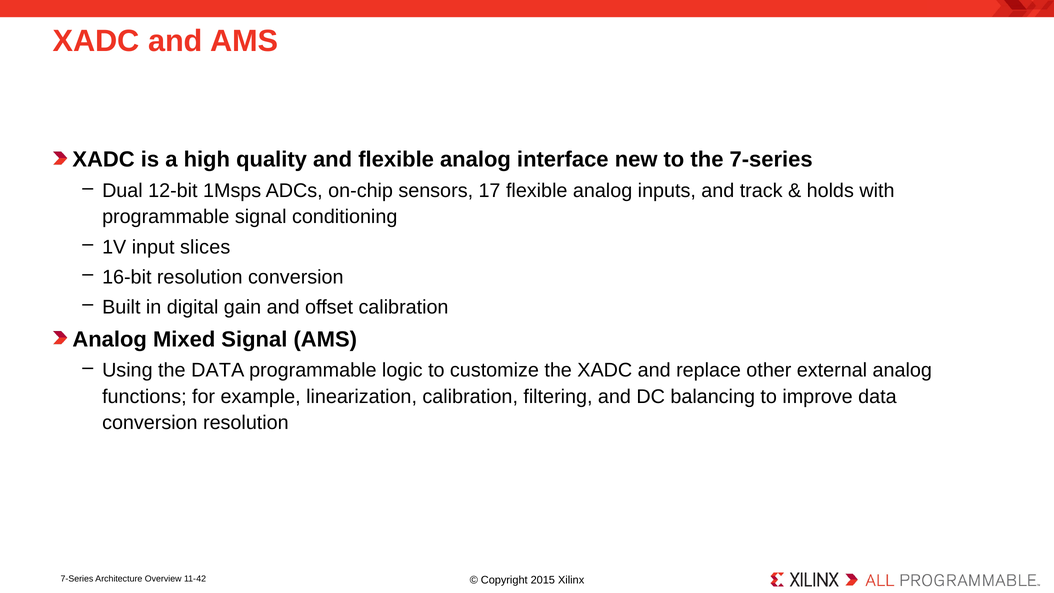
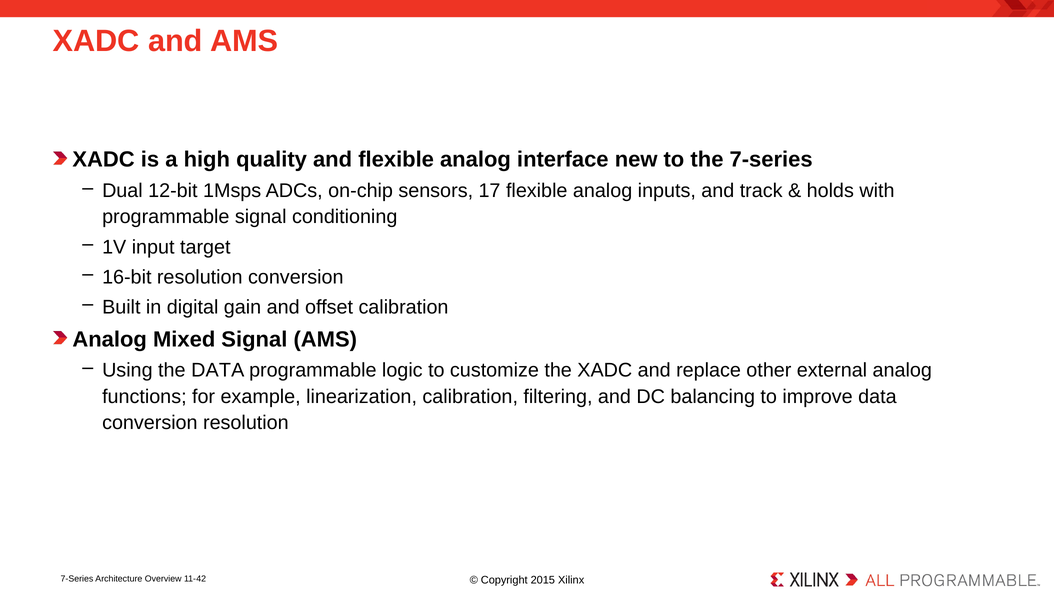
slices: slices -> target
